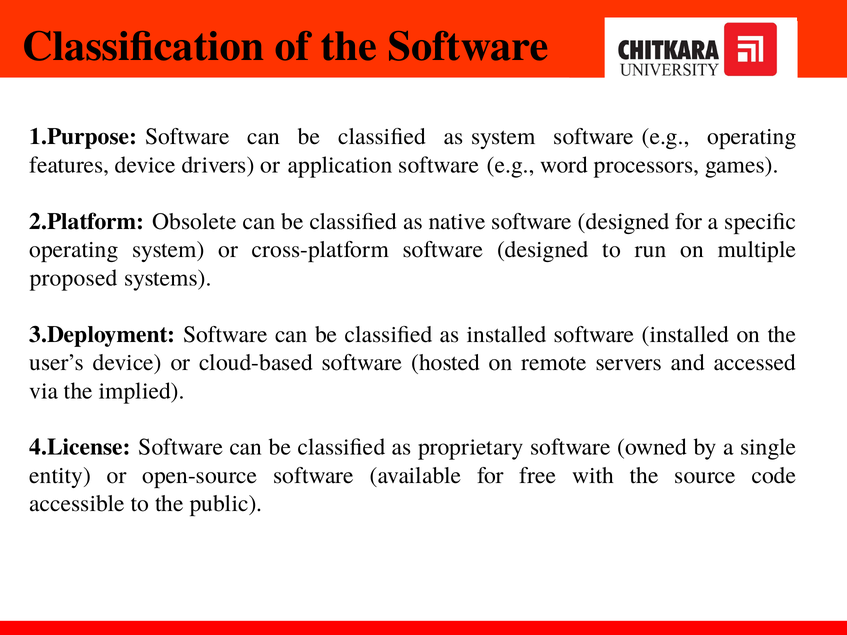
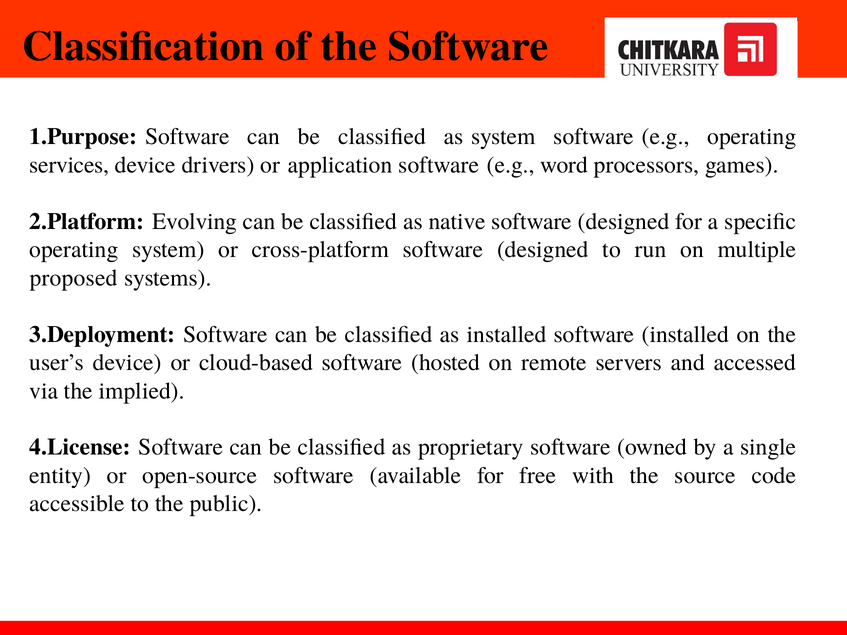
features: features -> services
Obsolete: Obsolete -> Evolving
